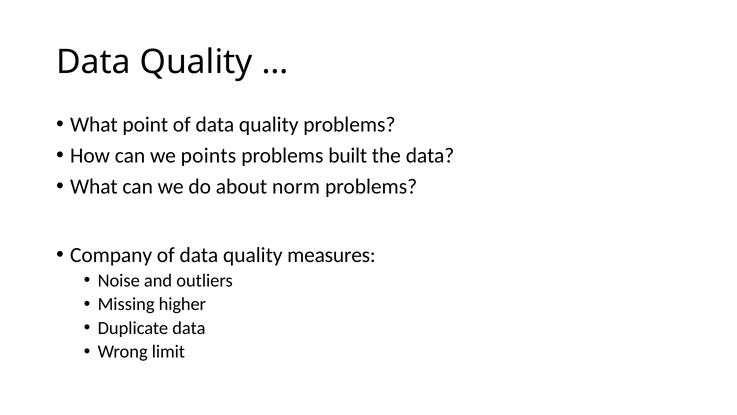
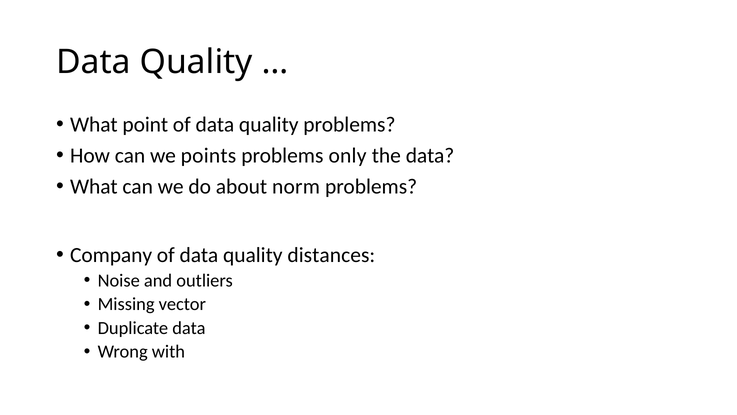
built: built -> only
measures: measures -> distances
higher: higher -> vector
limit: limit -> with
